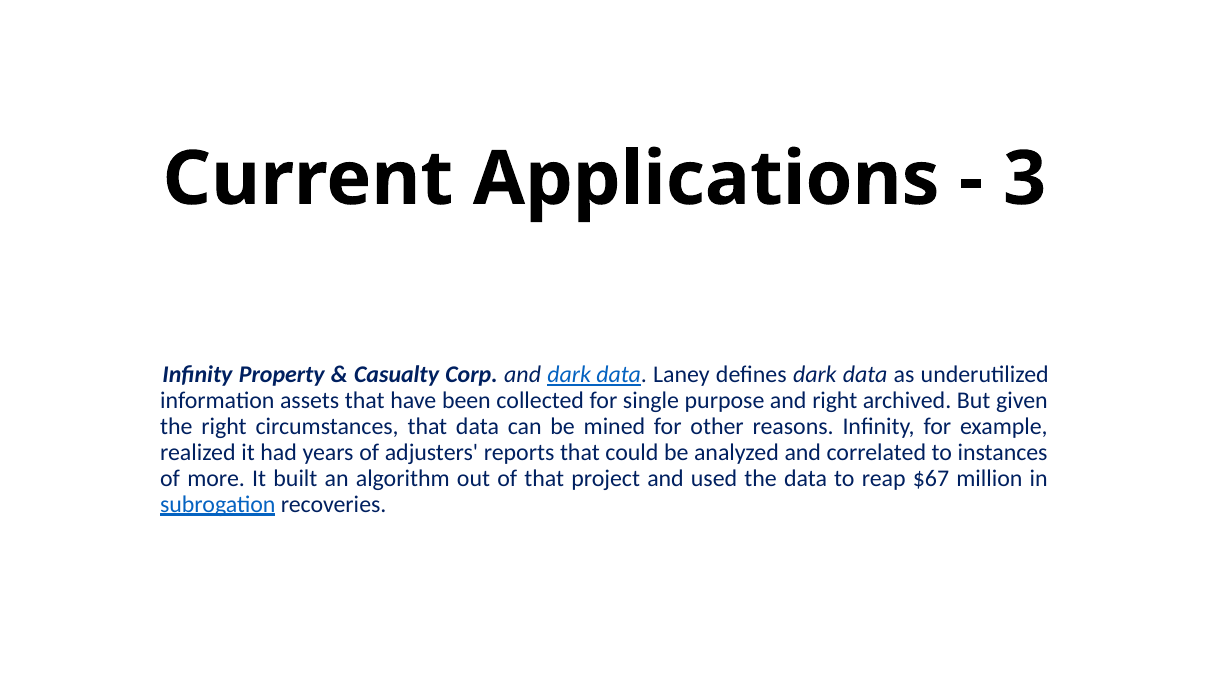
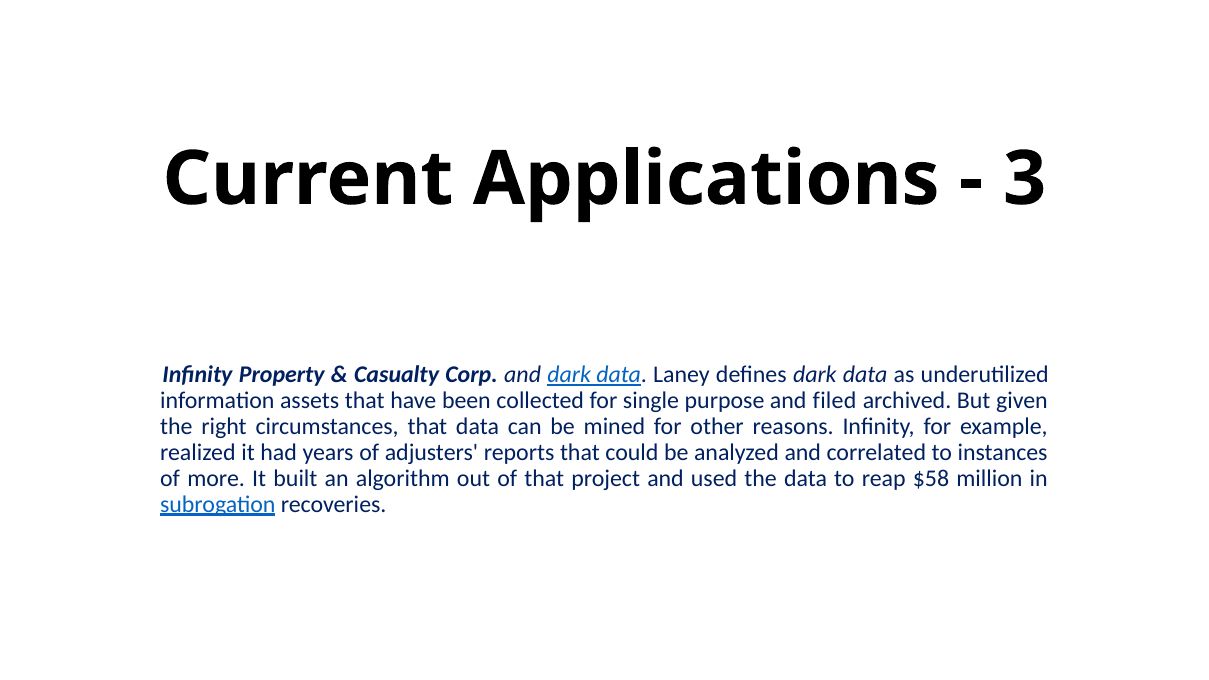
and right: right -> filed
$67: $67 -> $58
